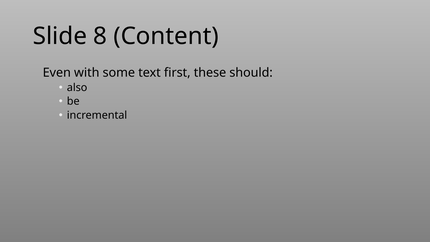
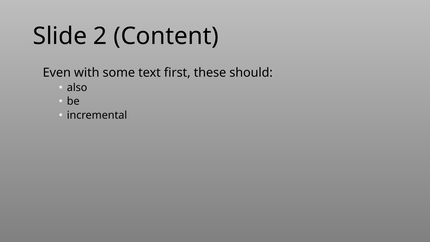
8: 8 -> 2
